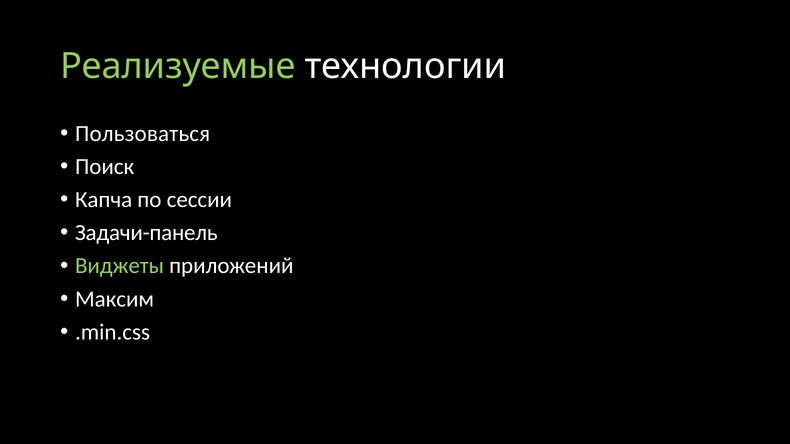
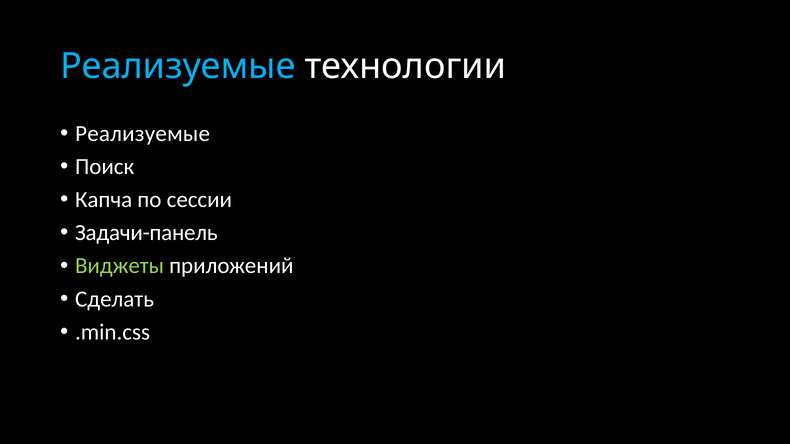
Реализуемые at (178, 66) colour: light green -> light blue
Пользоваться at (143, 134): Пользоваться -> Реализуемые
Максим: Максим -> Сделать
